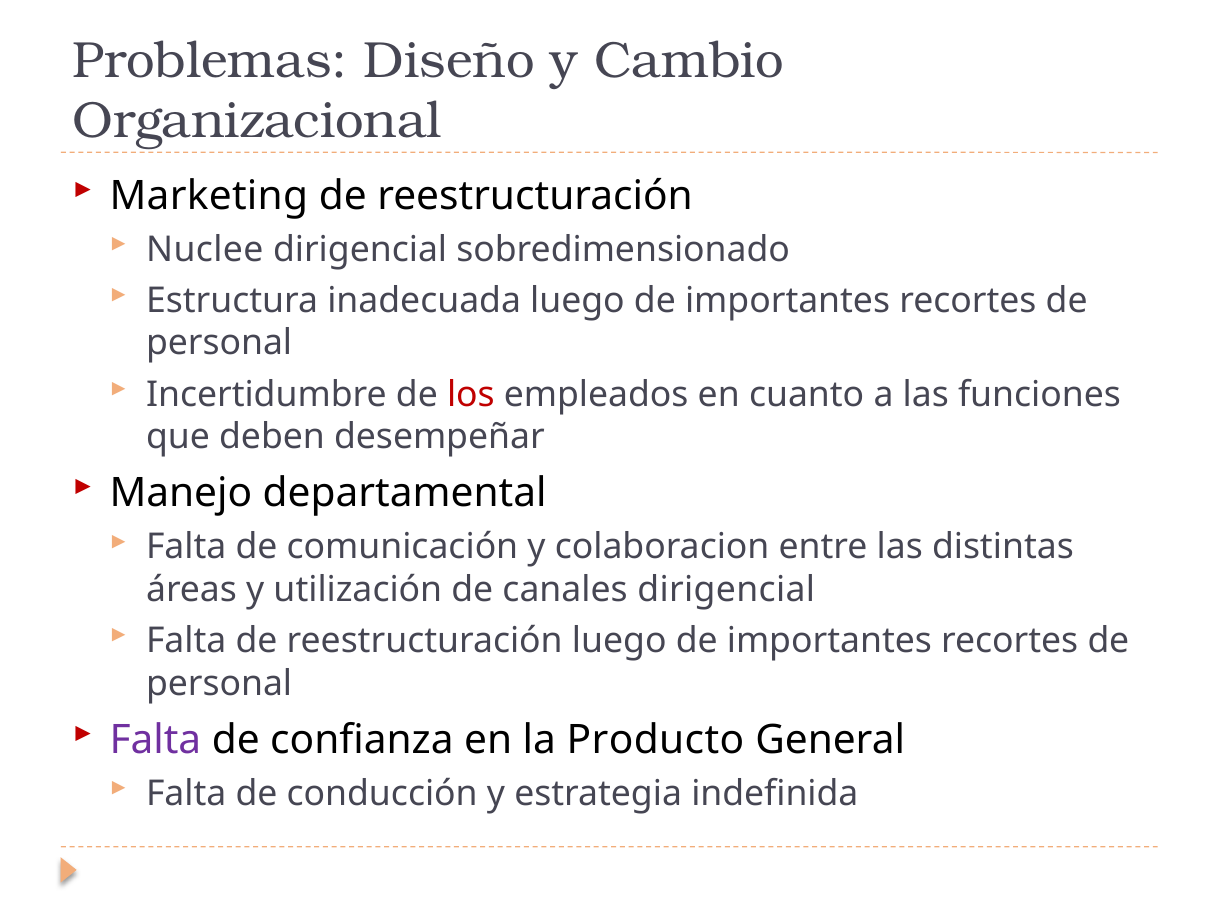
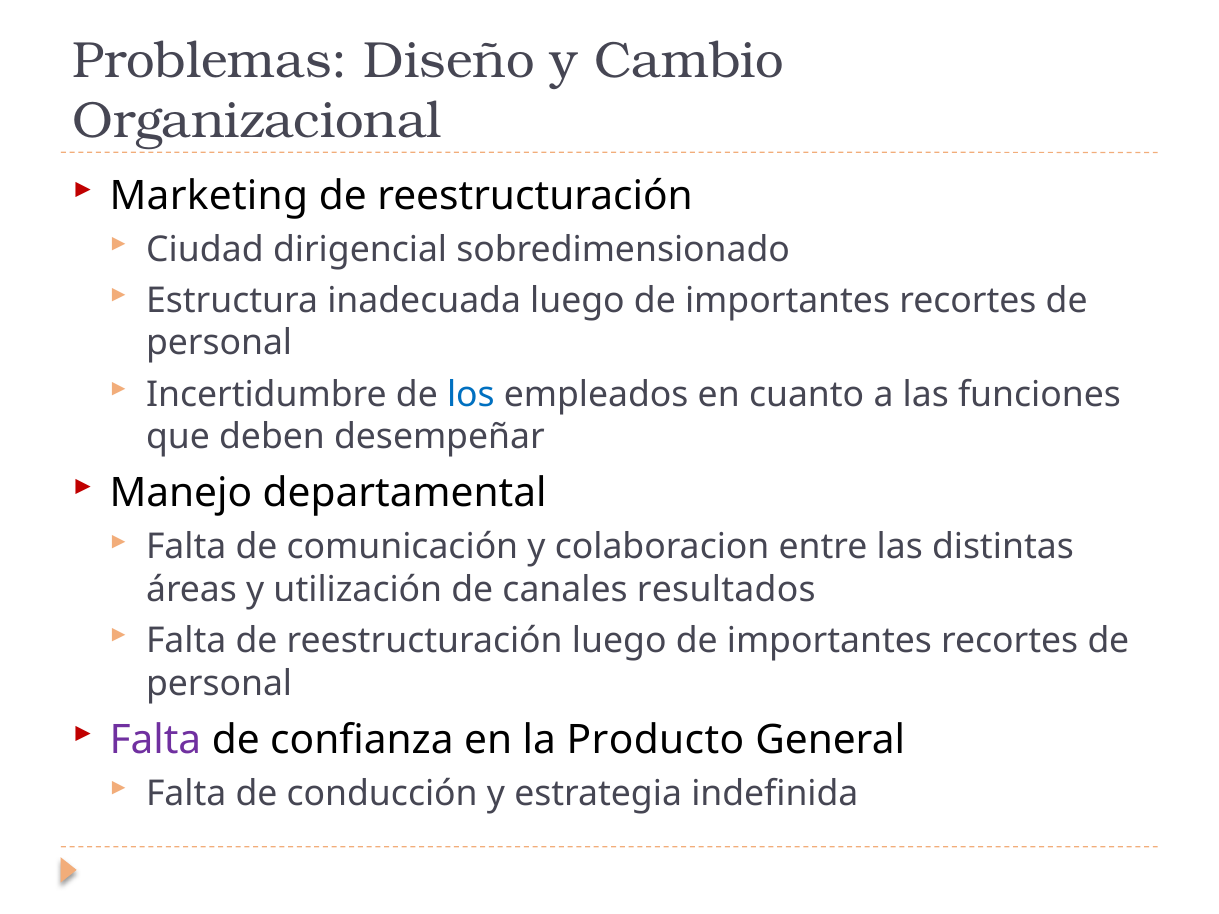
Nuclee: Nuclee -> Ciudad
los colour: red -> blue
canales dirigencial: dirigencial -> resultados
